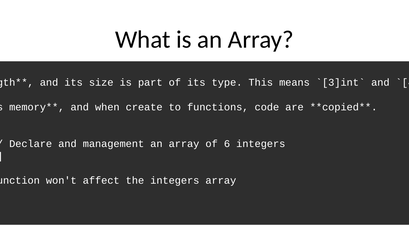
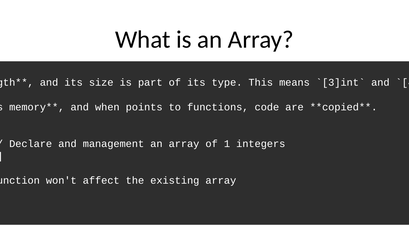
create: create -> points
of 6: 6 -> 1
the integers: integers -> existing
